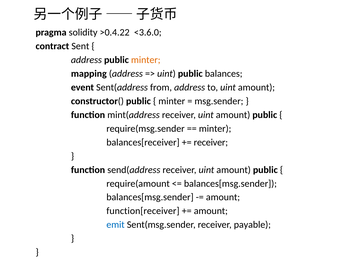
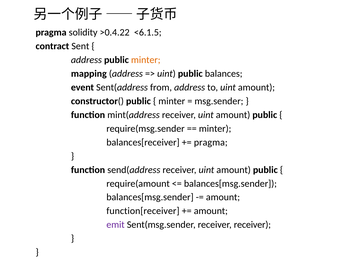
<3.6.0: <3.6.0 -> <6.1.5
receiver at (211, 143): receiver -> pragma
emit colour: blue -> purple
receiver payable: payable -> receiver
